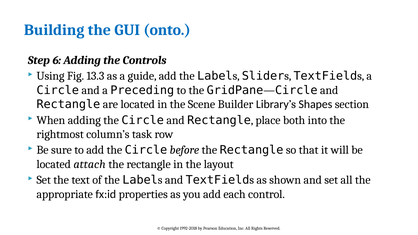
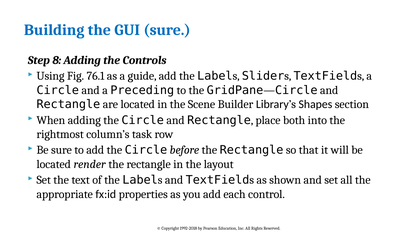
GUI onto: onto -> sure
6: 6 -> 8
13.3: 13.3 -> 76.1
attach: attach -> render
